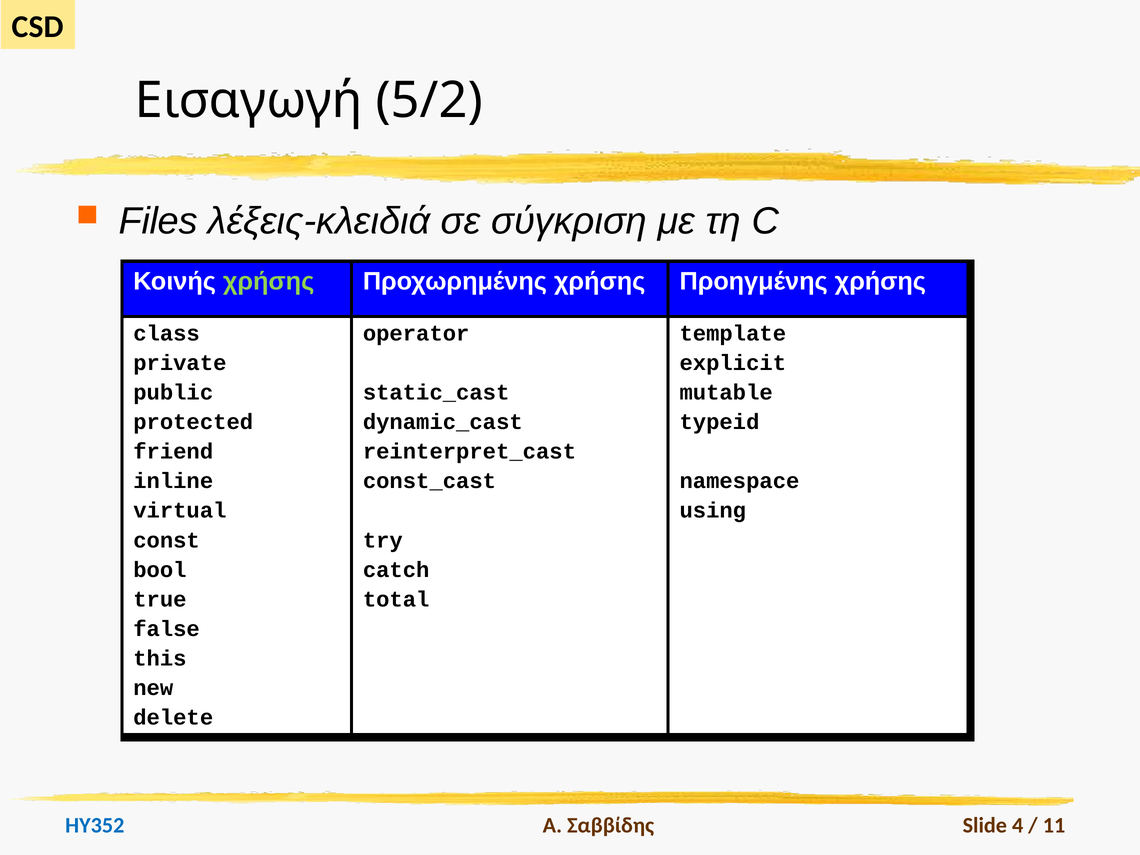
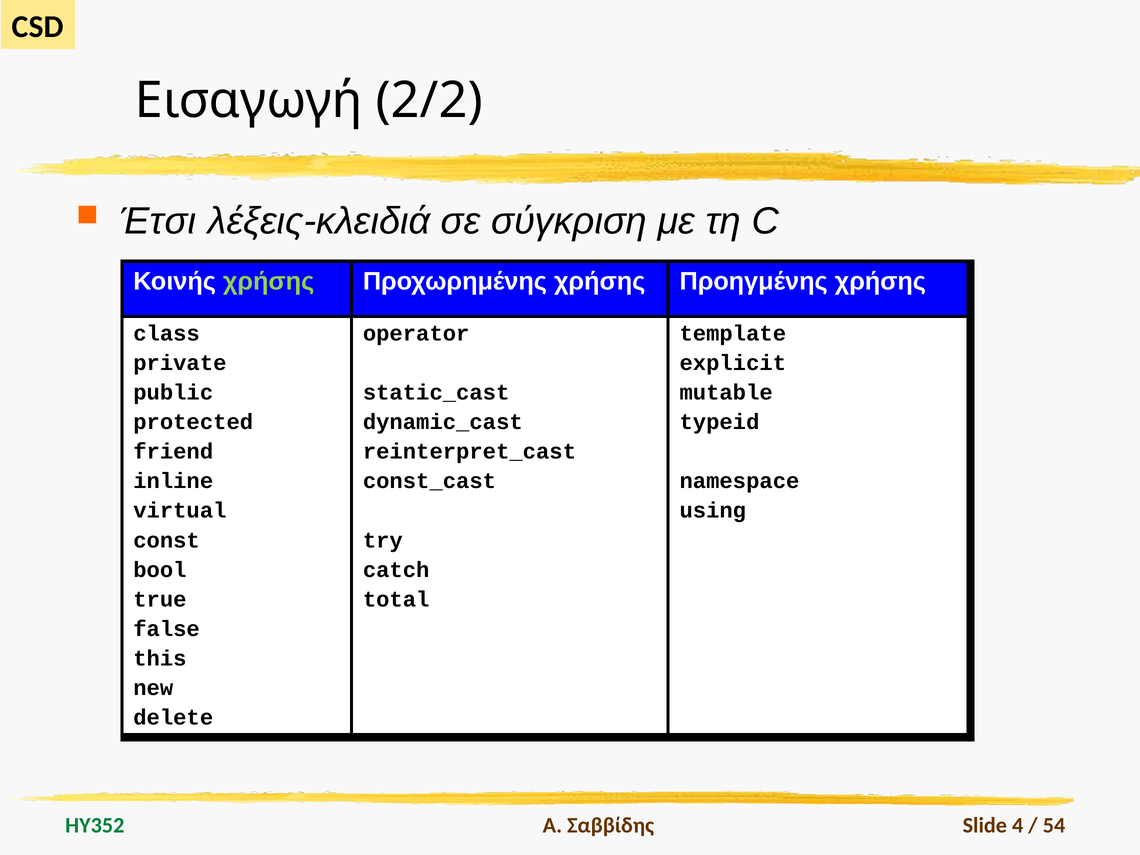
5/2: 5/2 -> 2/2
Files: Files -> Έτσι
HY352 colour: blue -> green
11: 11 -> 54
